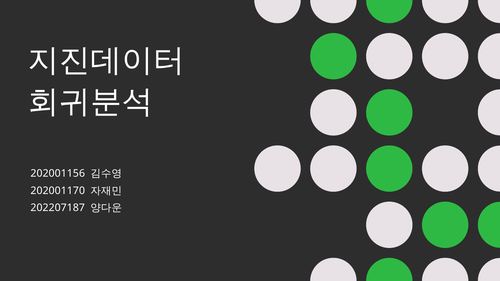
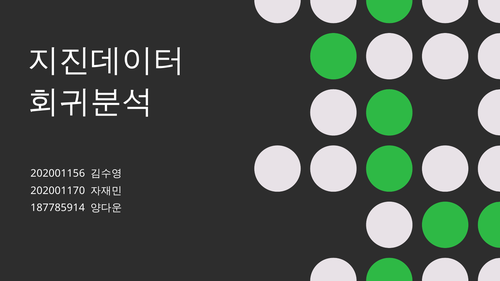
202207187: 202207187 -> 187785914
